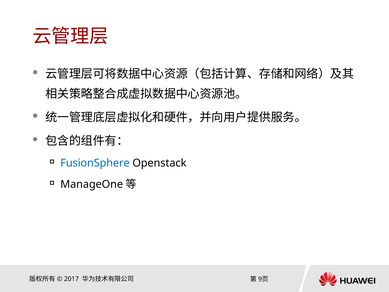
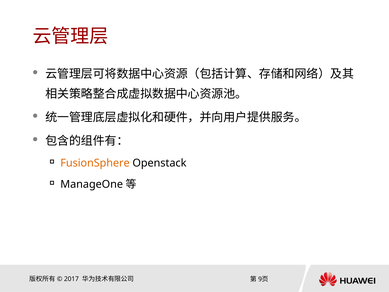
FusionSphere colour: blue -> orange
